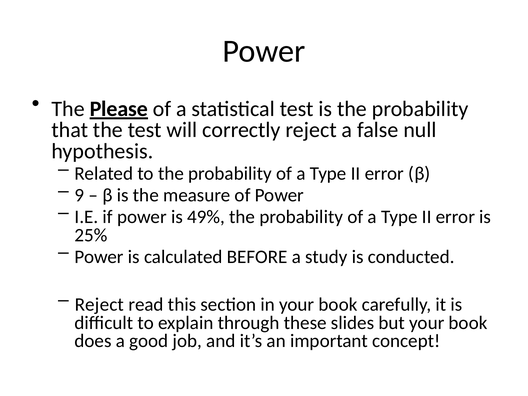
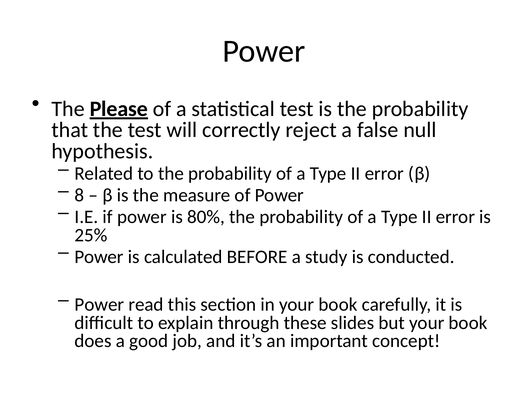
9: 9 -> 8
49%: 49% -> 80%
Reject at (99, 304): Reject -> Power
